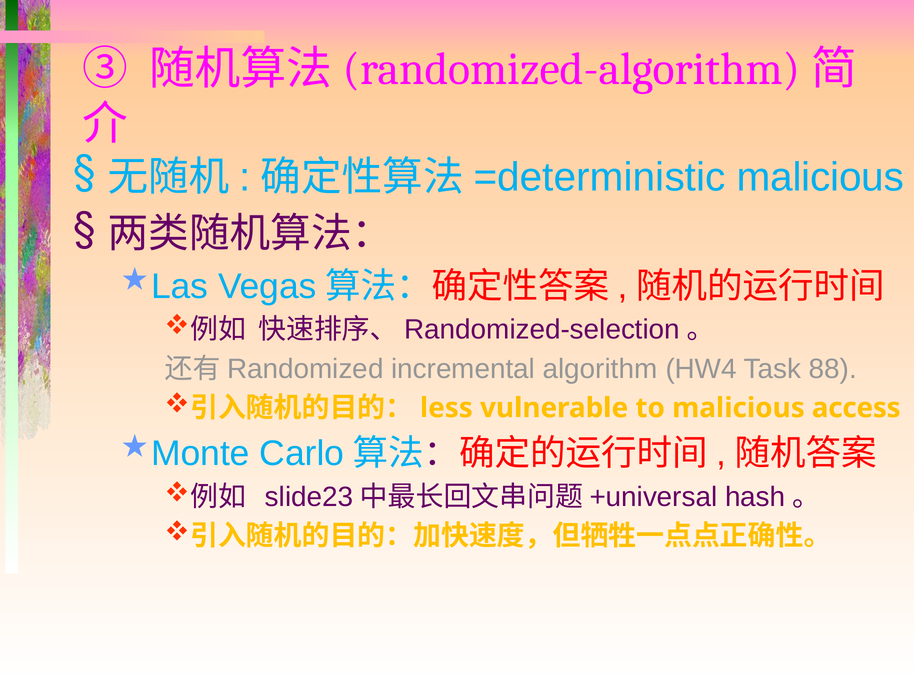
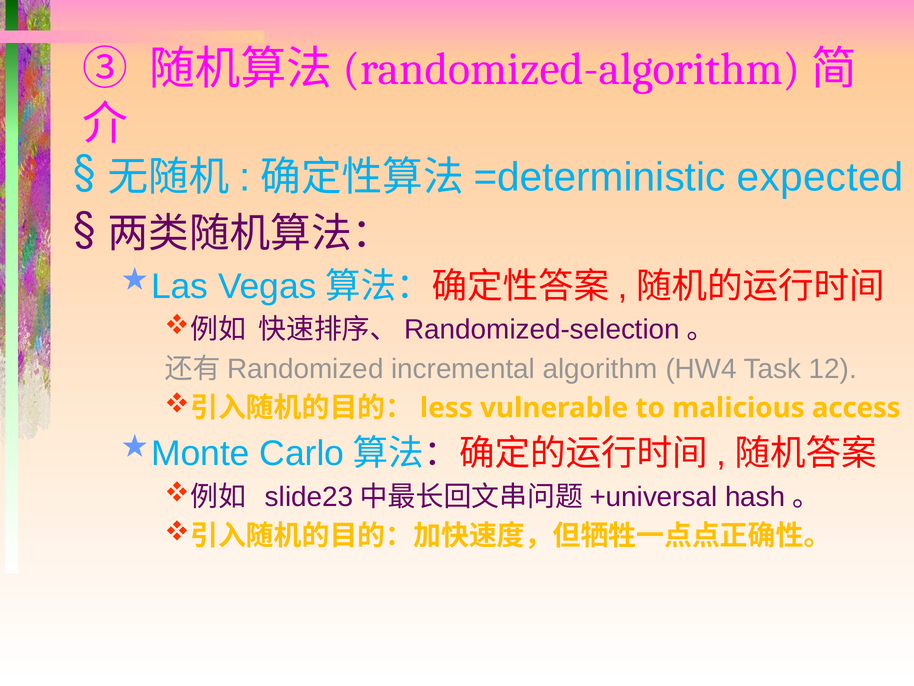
malicious at (820, 177): malicious -> expected
88: 88 -> 12
